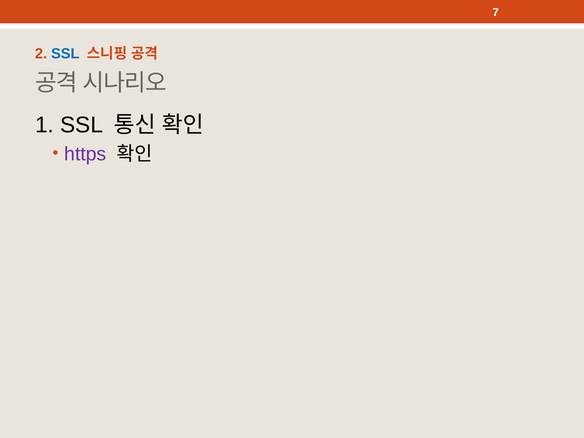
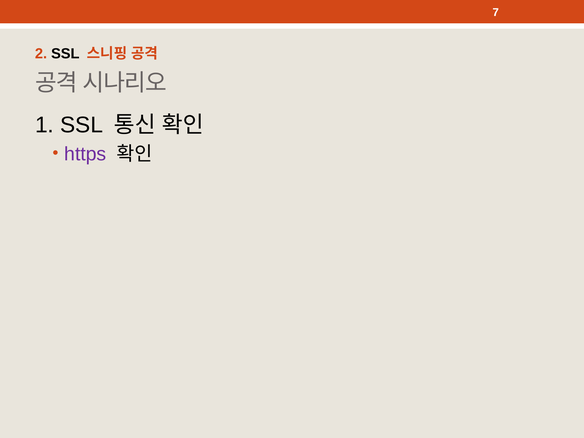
SSL at (65, 54) colour: blue -> black
